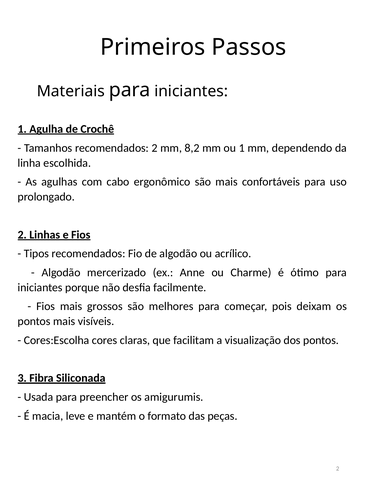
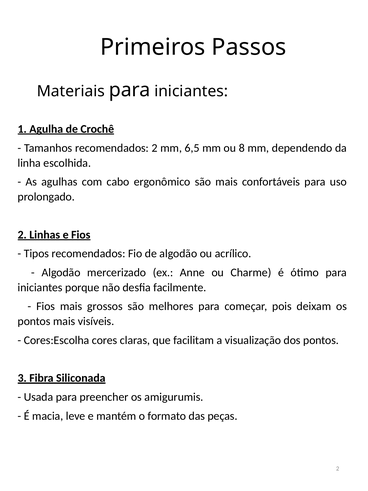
8,2: 8,2 -> 6,5
ou 1: 1 -> 8
